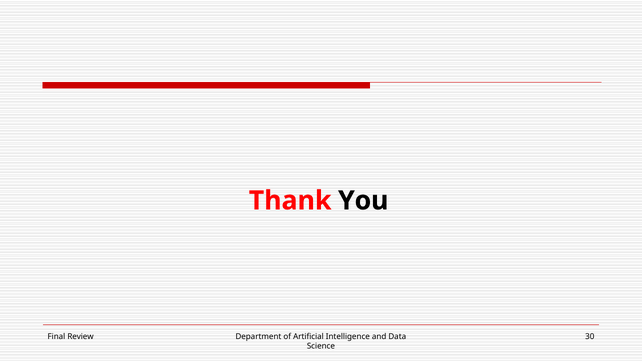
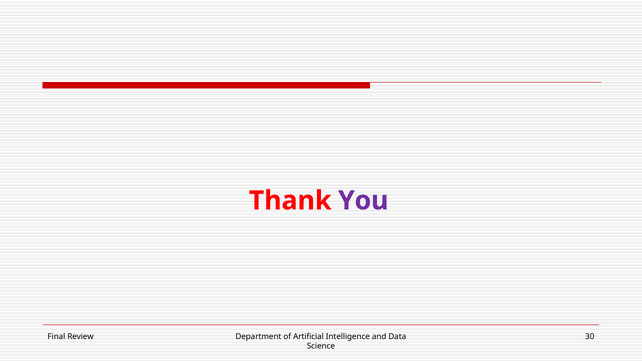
You colour: black -> purple
